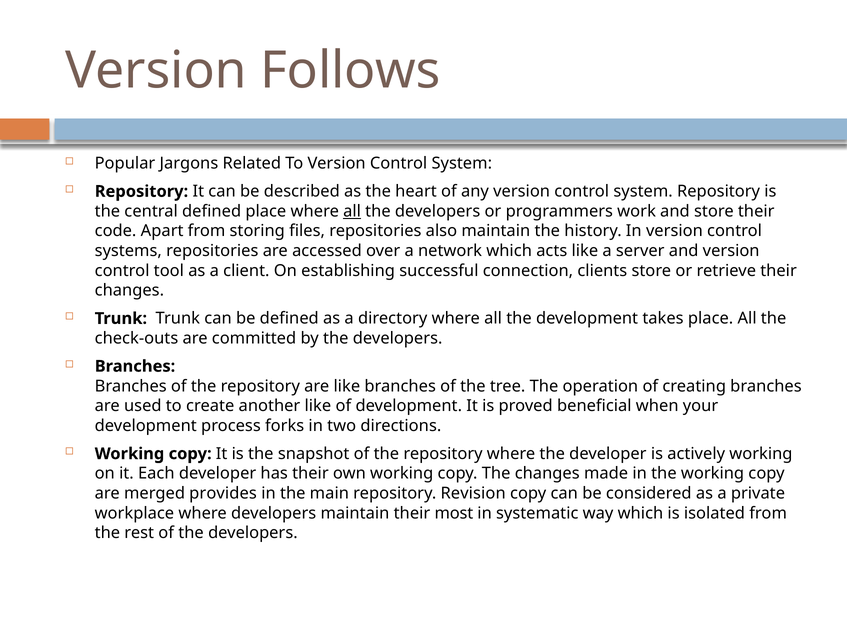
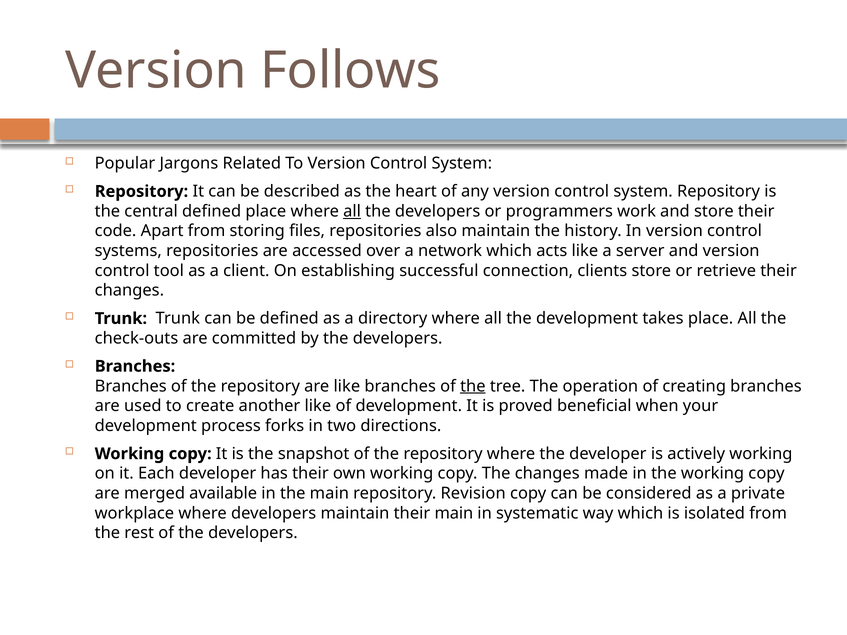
the at (473, 386) underline: none -> present
provides: provides -> available
their most: most -> main
